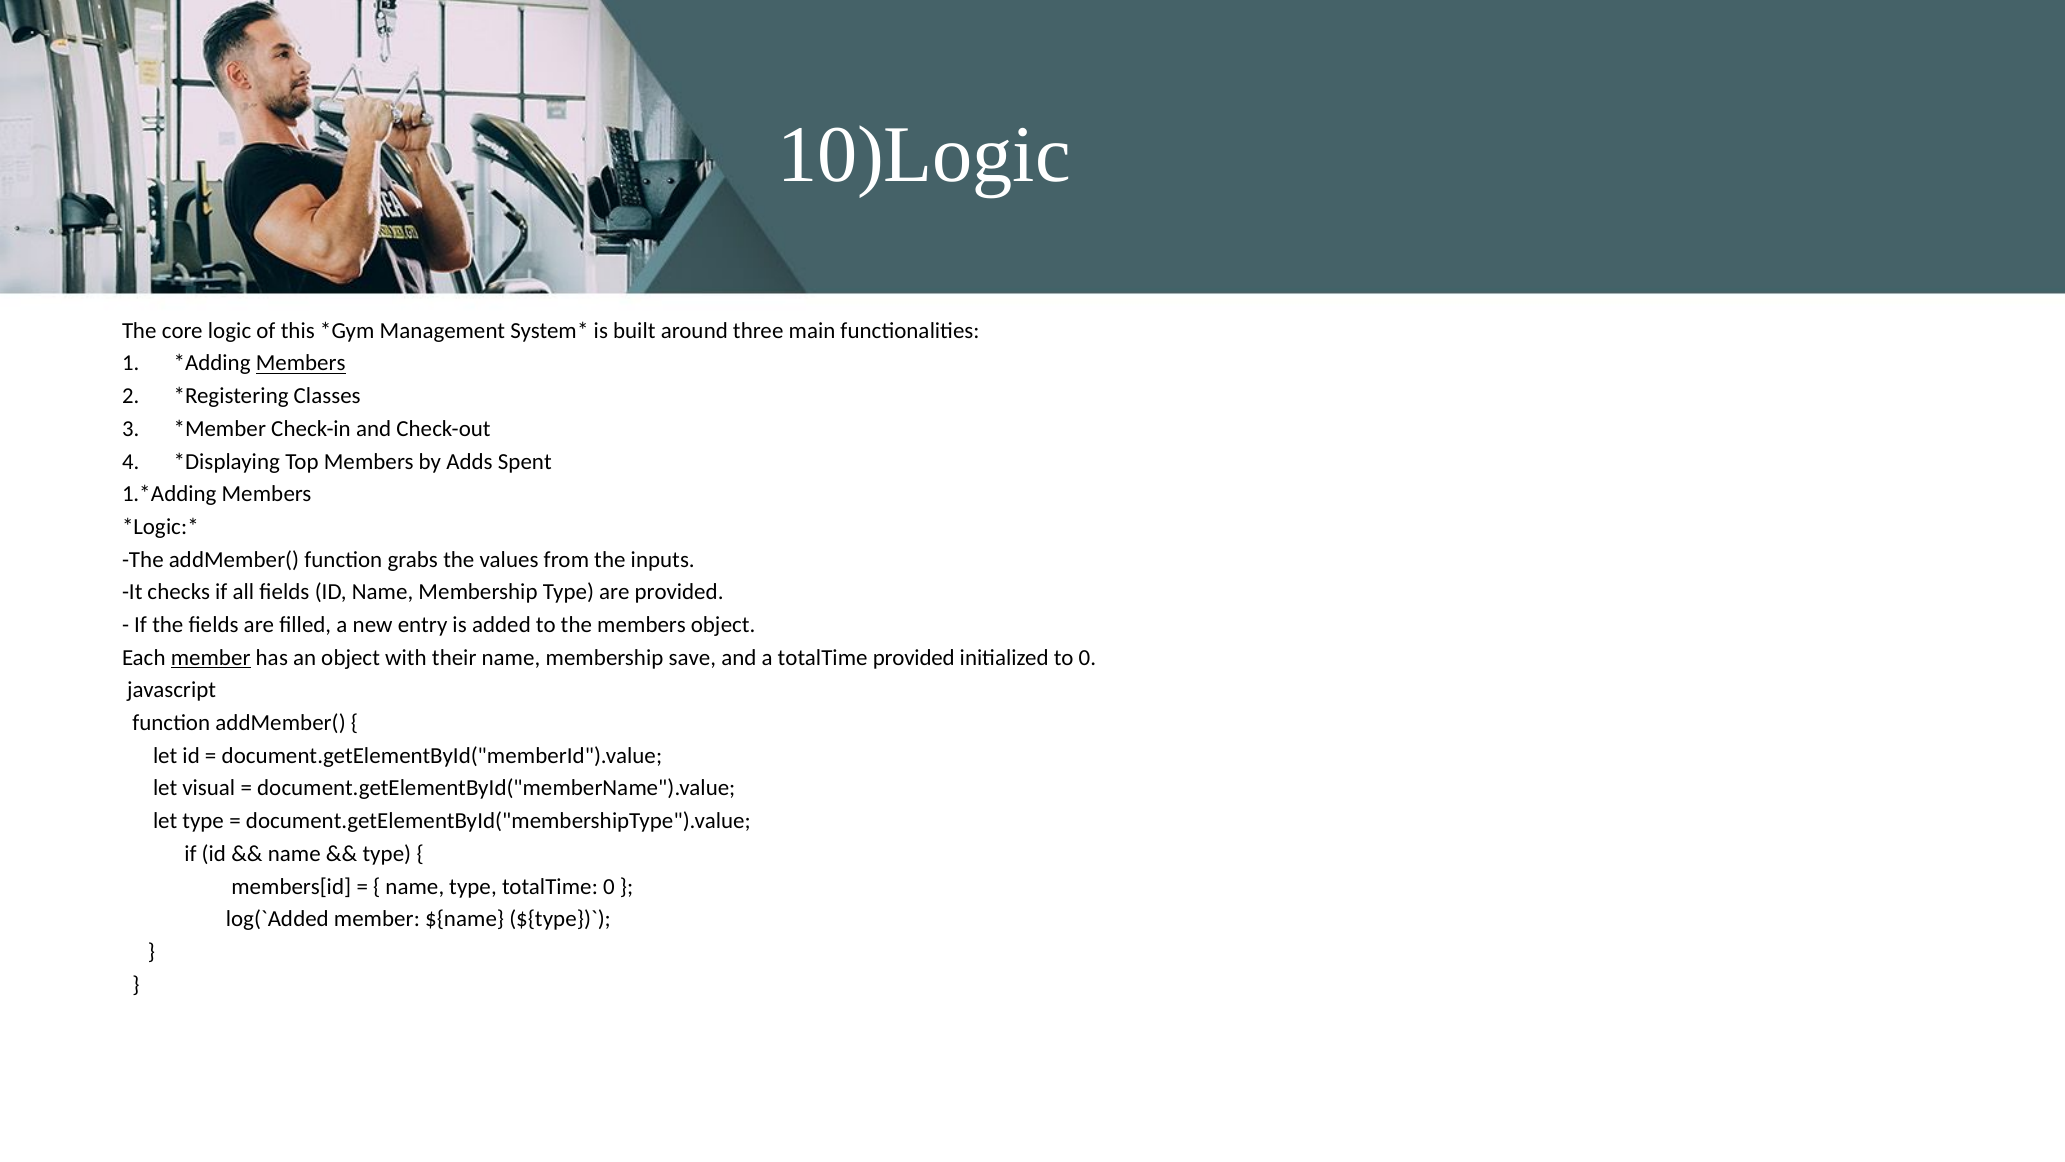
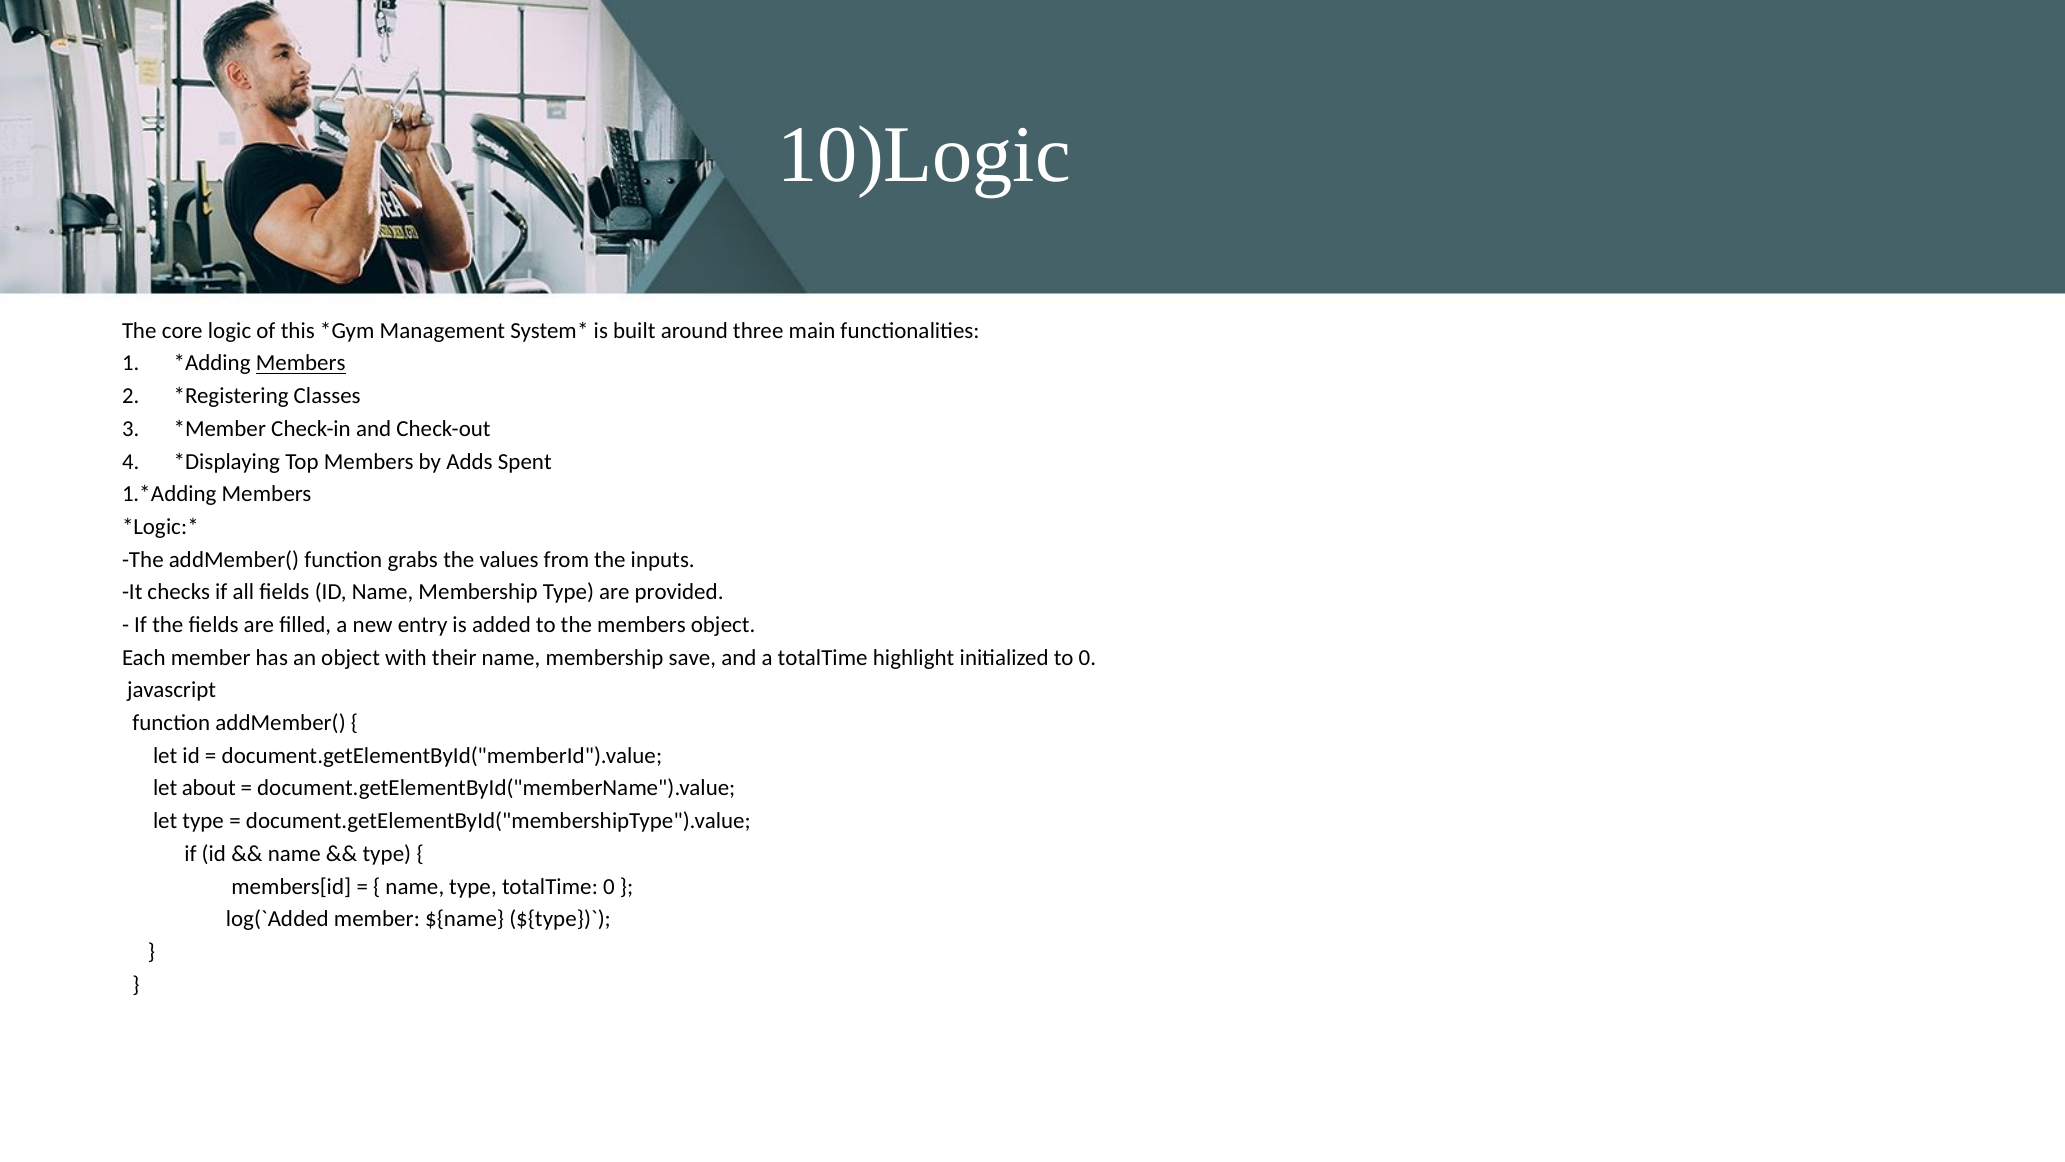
member at (211, 657) underline: present -> none
totalTime provided: provided -> highlight
visual: visual -> about
